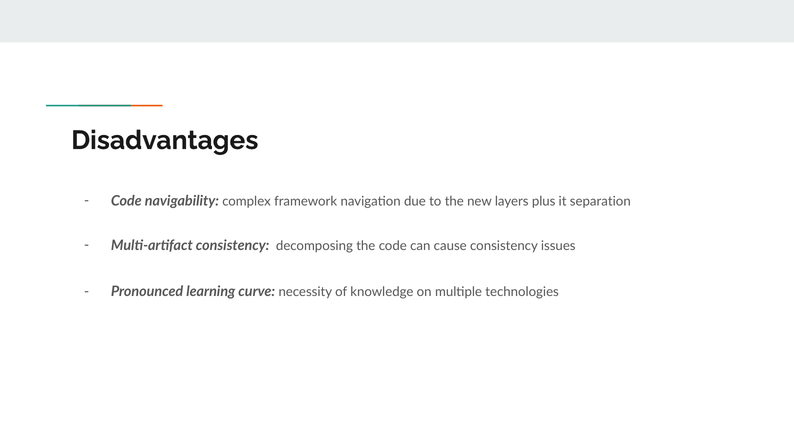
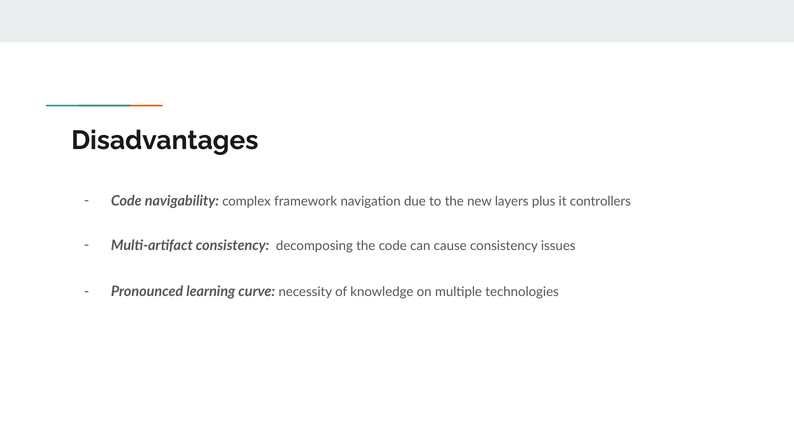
separation: separation -> controllers
